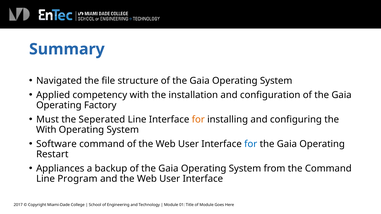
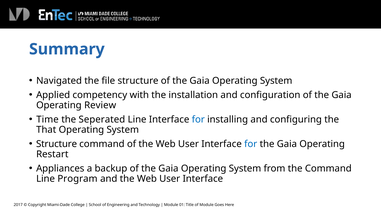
Factory: Factory -> Review
Must: Must -> Time
for at (198, 120) colour: orange -> blue
With at (46, 130): With -> That
Software at (56, 144): Software -> Structure
